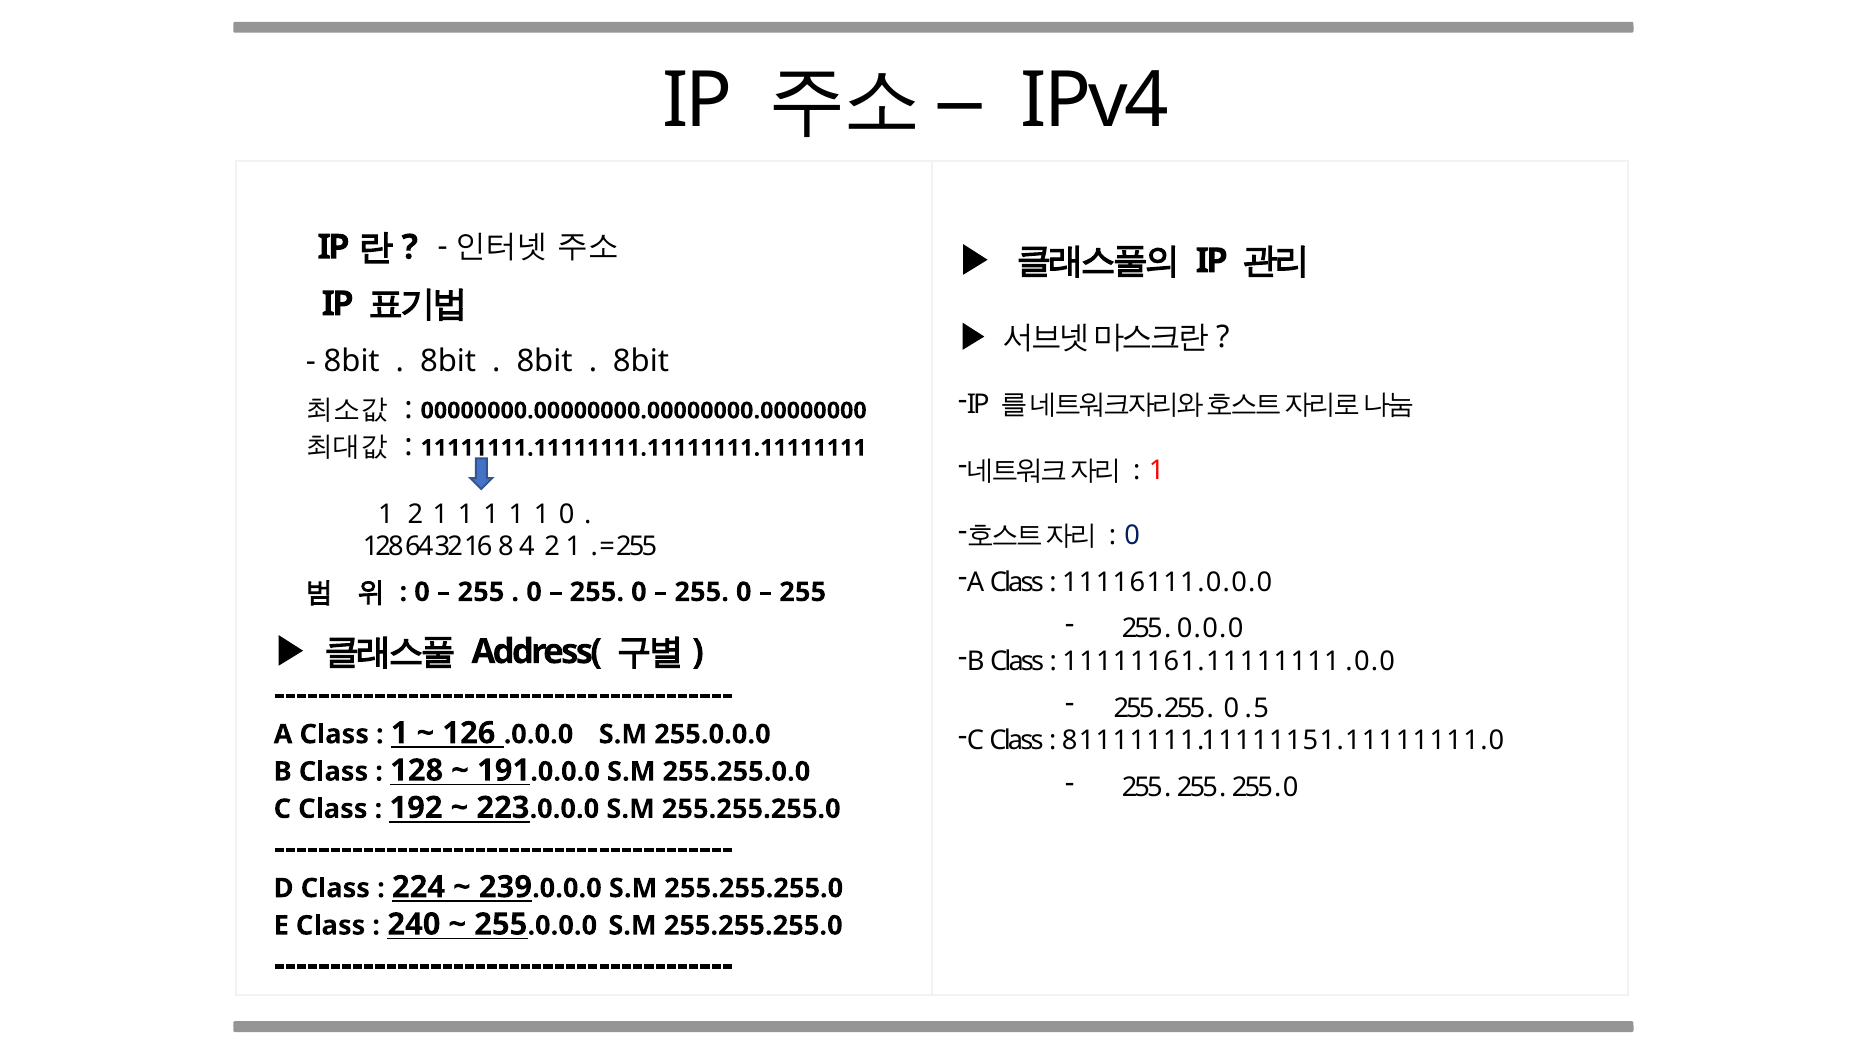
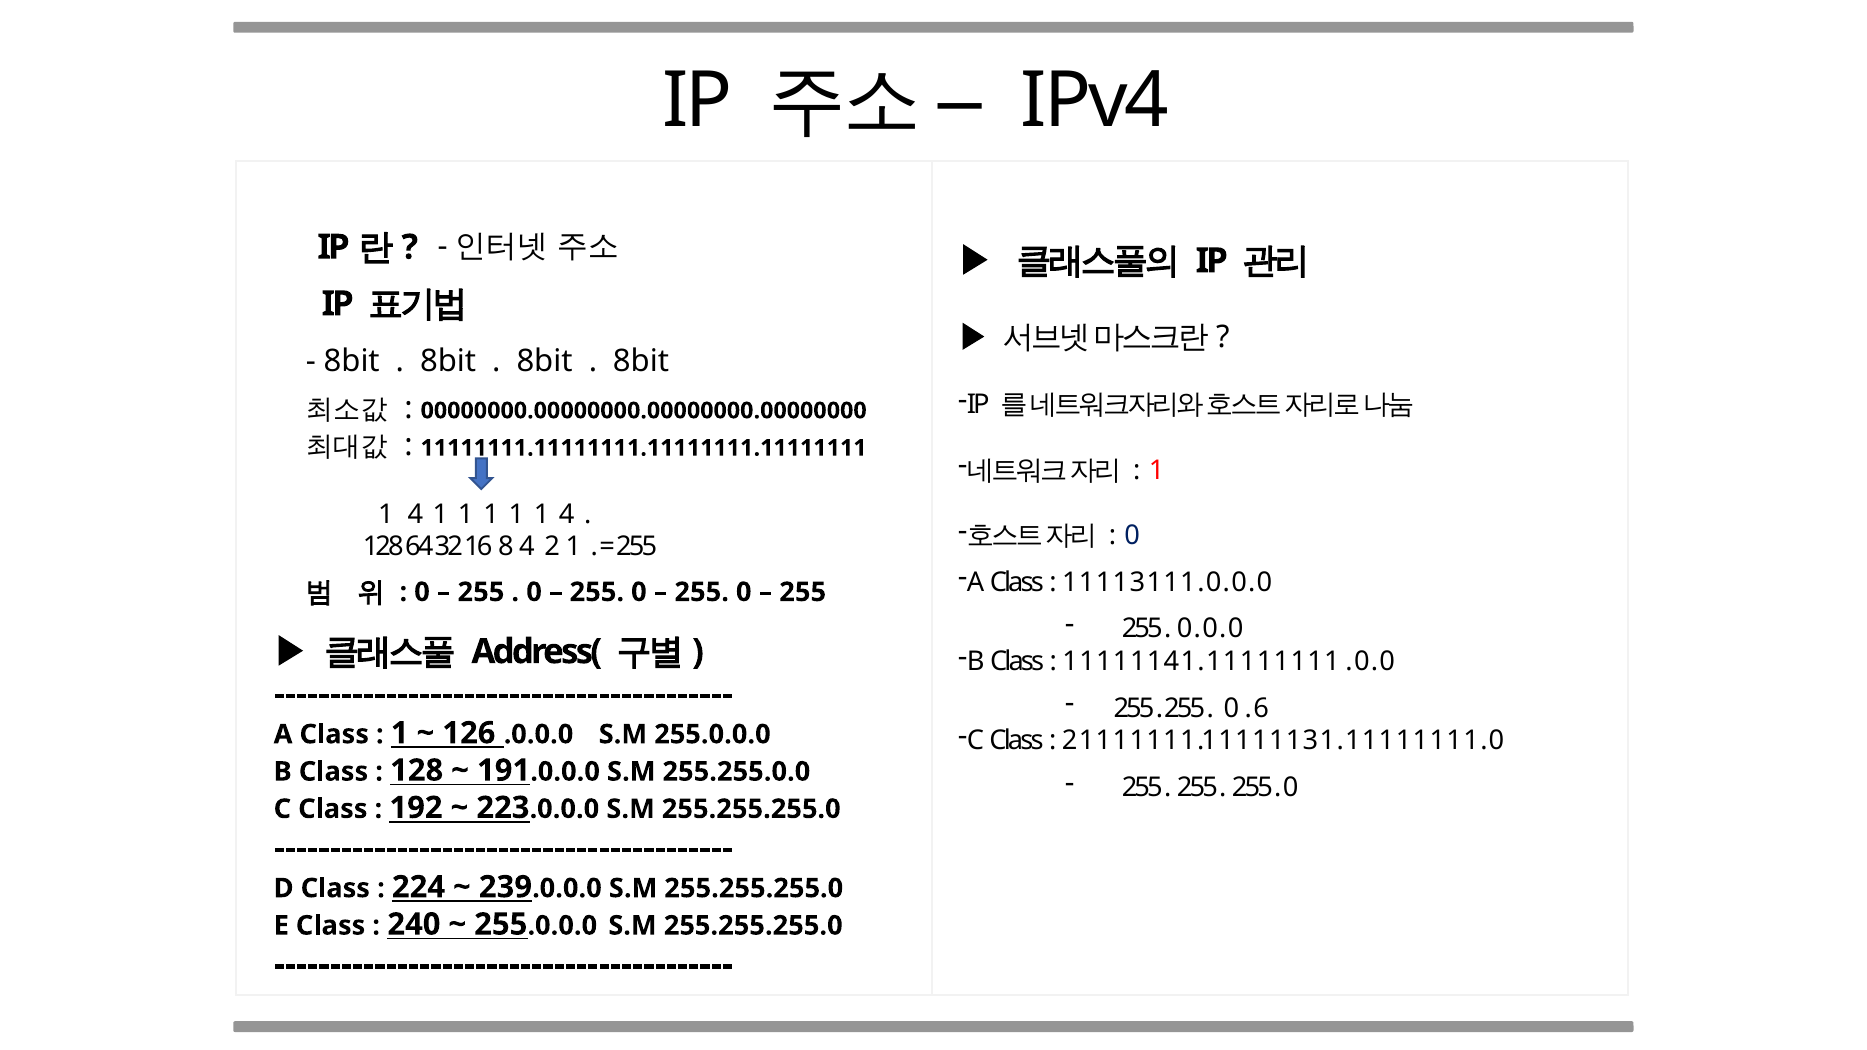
2 at (415, 514): 2 -> 4
0 at (567, 514): 0 -> 4
6 at (1137, 582): 6 -> 3
6 at (1171, 662): 6 -> 4
5 at (1261, 708): 5 -> 6
8 at (1070, 741): 8 -> 2
5 at (1310, 741): 5 -> 3
